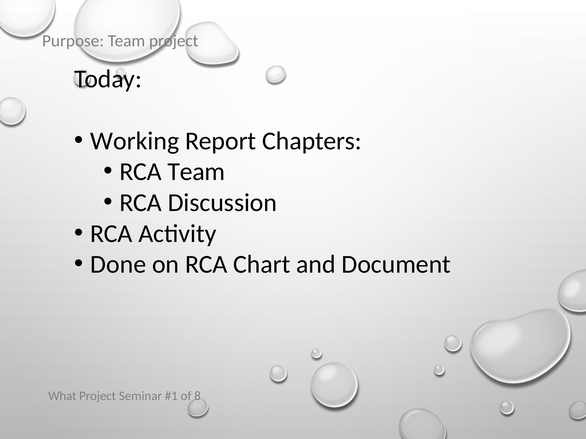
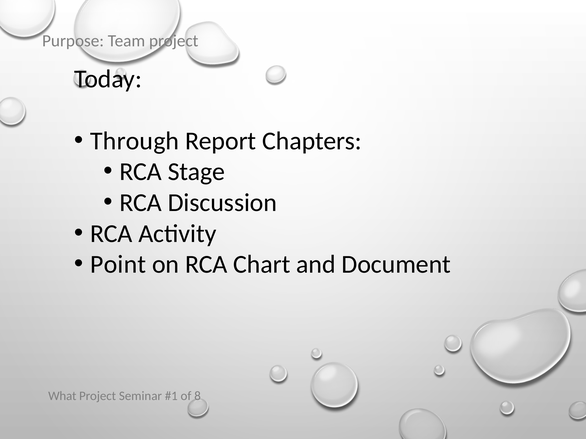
Working: Working -> Through
RCA Team: Team -> Stage
Done: Done -> Point
